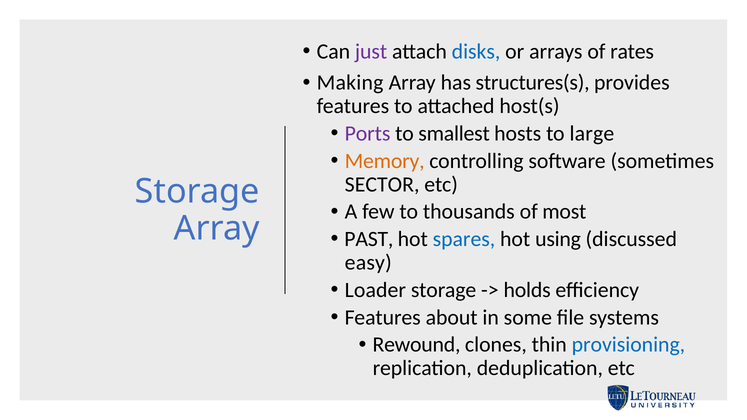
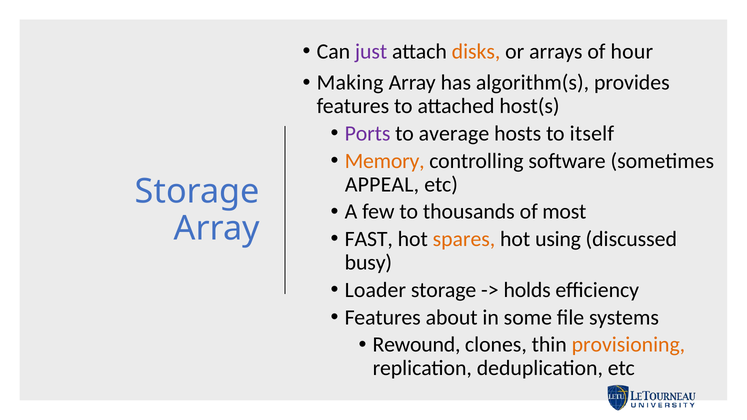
disks colour: blue -> orange
rates: rates -> hour
structures(s: structures(s -> algorithm(s
smallest: smallest -> average
large: large -> itself
SECTOR: SECTOR -> APPEAL
PAST: PAST -> FAST
spares colour: blue -> orange
easy: easy -> busy
provisioning colour: blue -> orange
